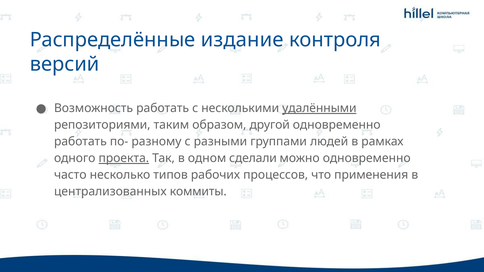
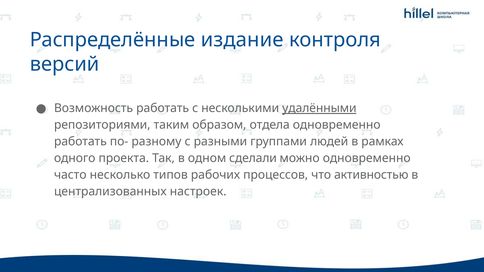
другой: другой -> отдела
проекта underline: present -> none
применения: применения -> активностью
коммиты: коммиты -> настроек
